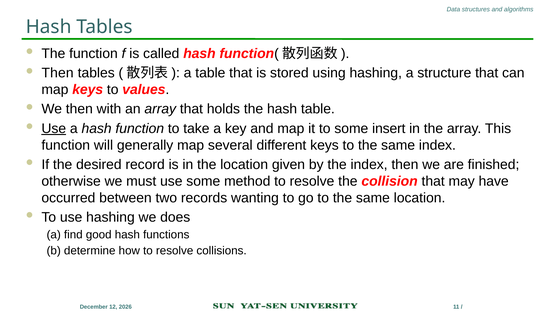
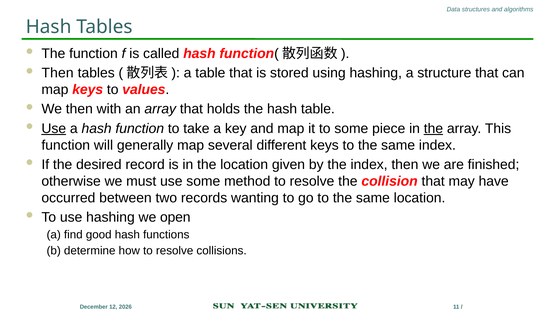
insert: insert -> piece
the at (433, 129) underline: none -> present
does: does -> open
